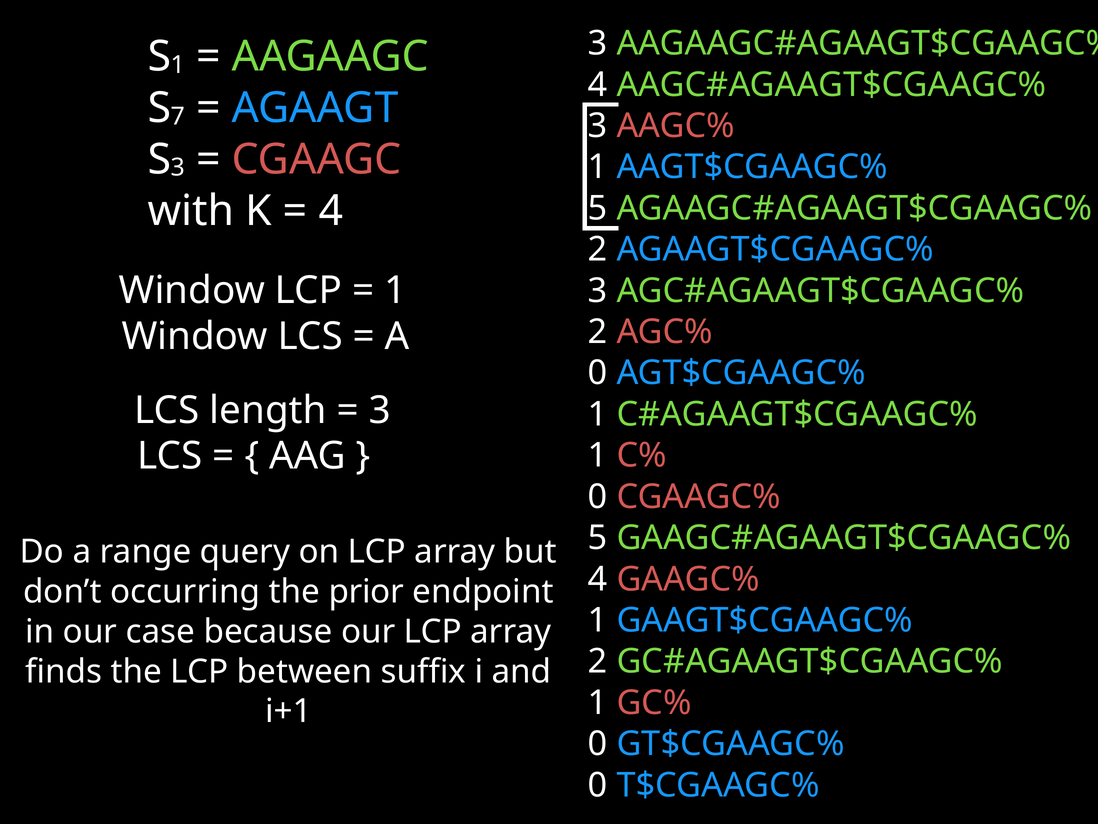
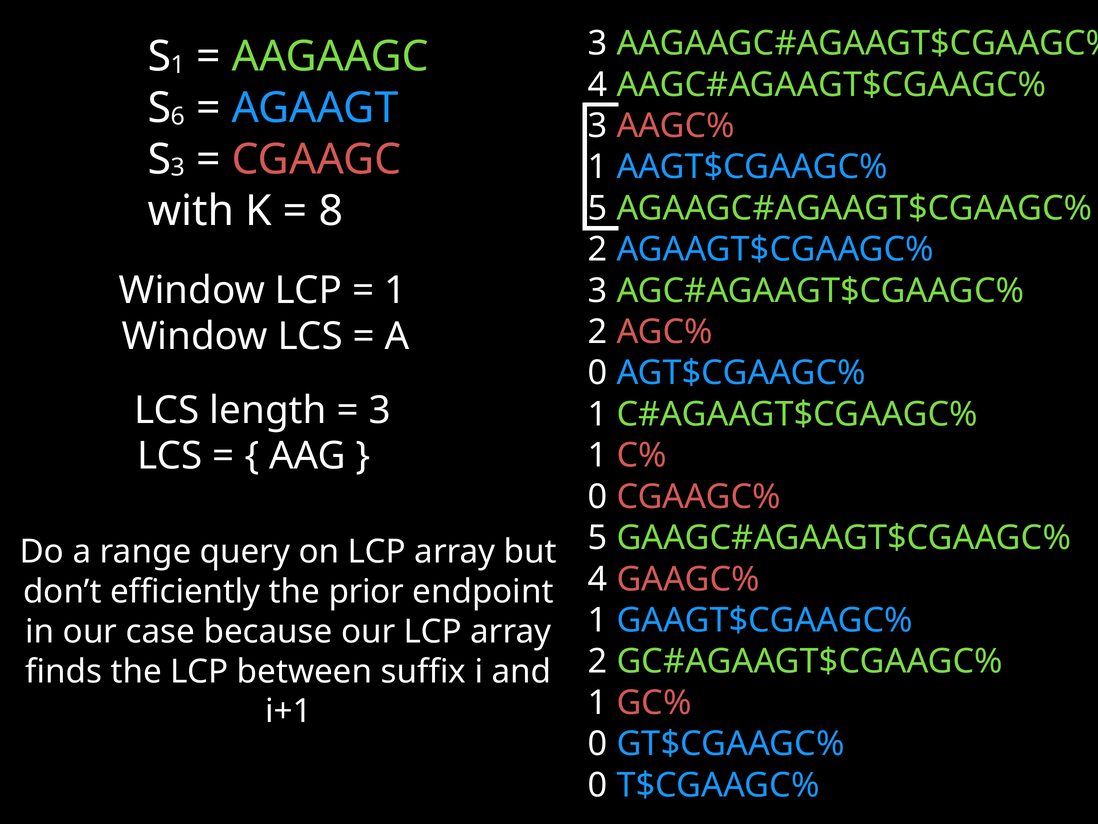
7: 7 -> 6
4 at (331, 211): 4 -> 8
occurring: occurring -> efficiently
